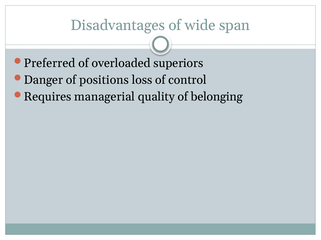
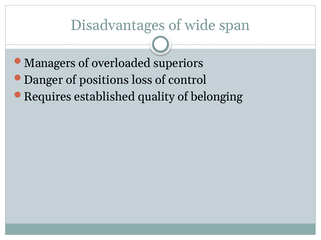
Preferred: Preferred -> Managers
managerial: managerial -> established
